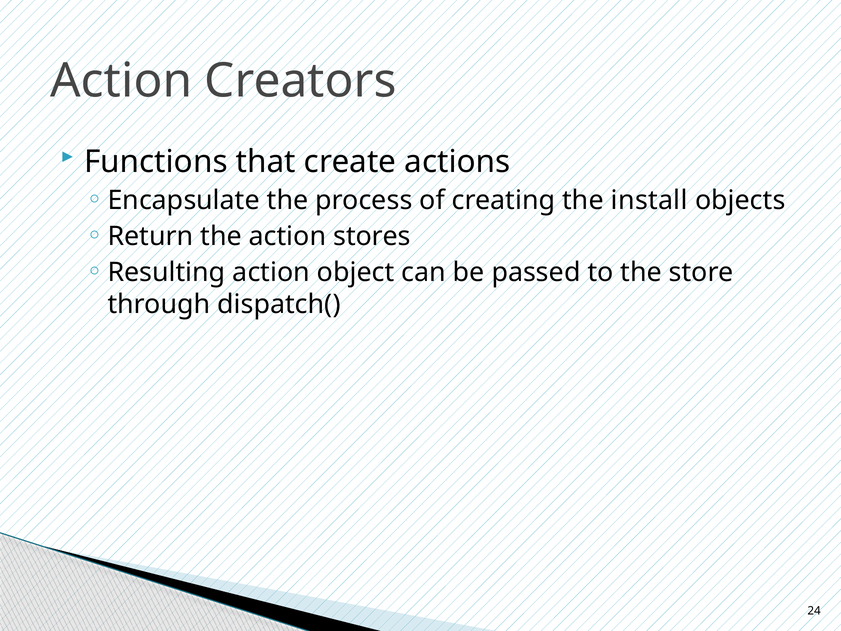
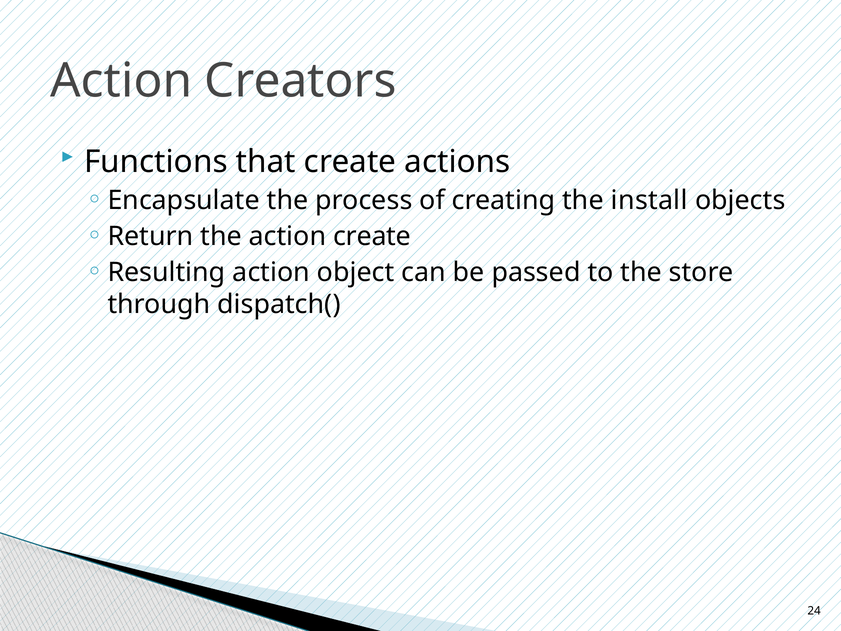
action stores: stores -> create
